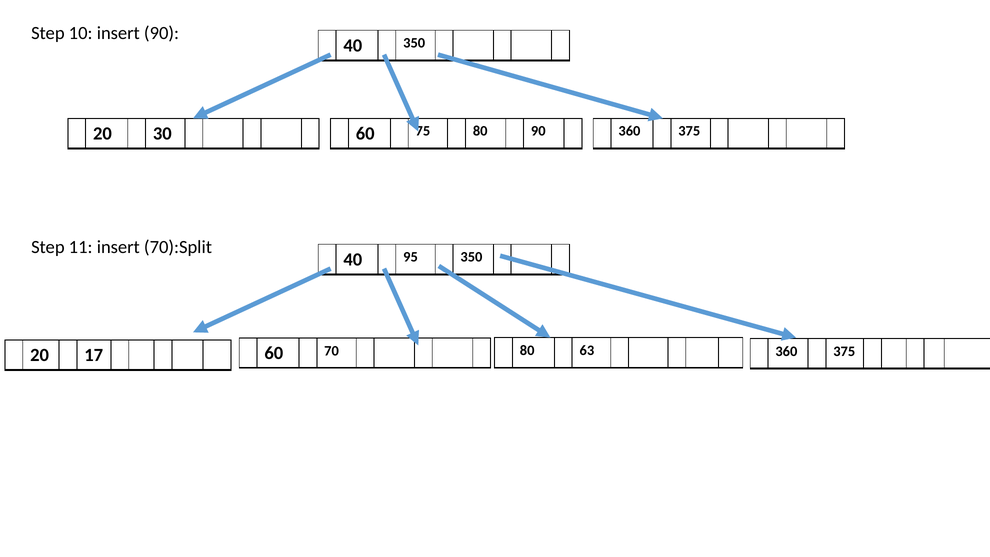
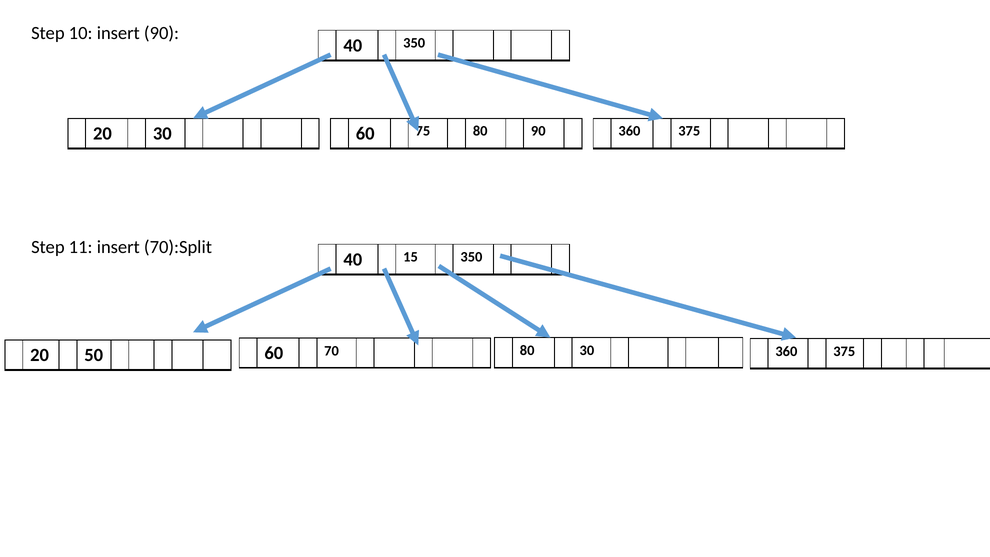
95: 95 -> 15
80 63: 63 -> 30
17: 17 -> 50
